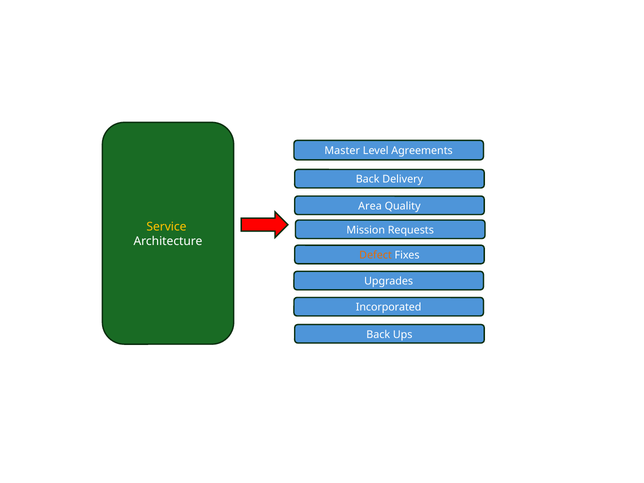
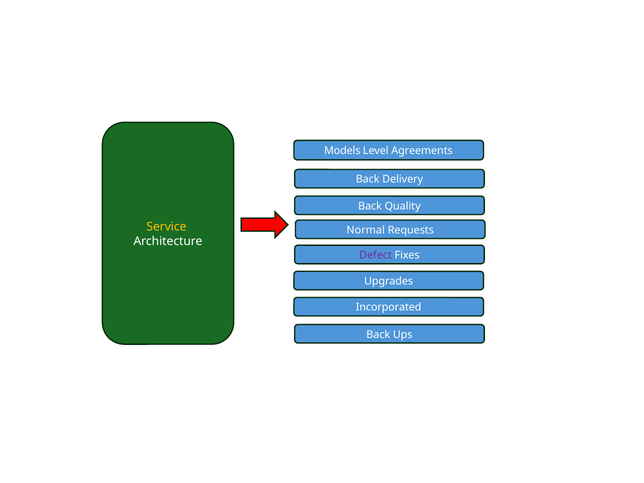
Master: Master -> Models
Area at (370, 206): Area -> Back
Mission: Mission -> Normal
Defect colour: orange -> purple
